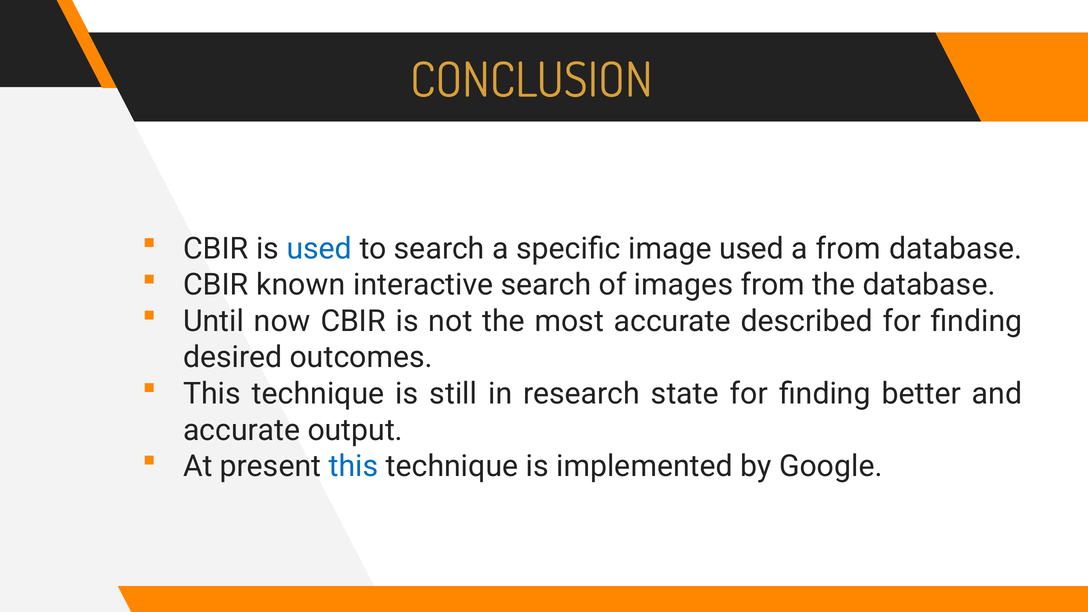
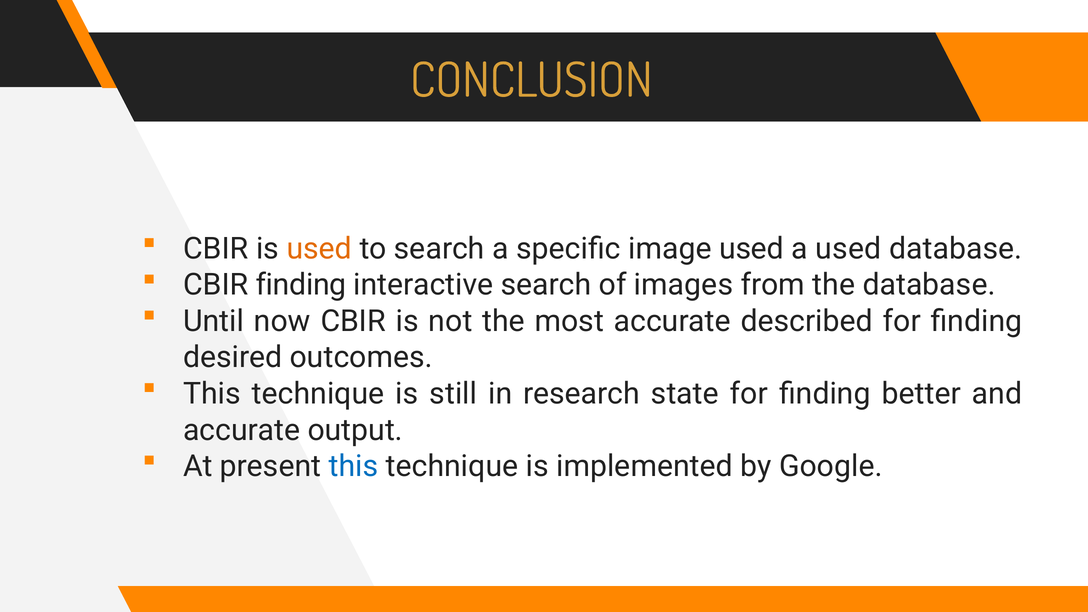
used at (319, 249) colour: blue -> orange
a from: from -> used
CBIR known: known -> finding
